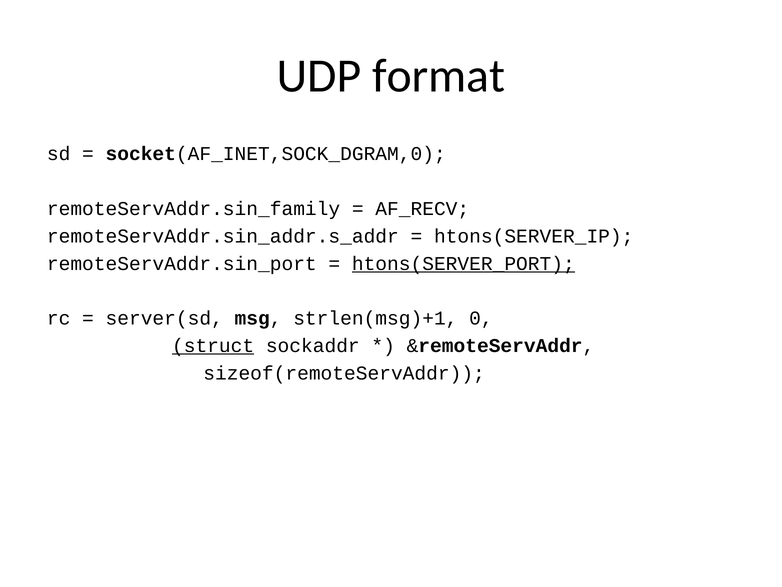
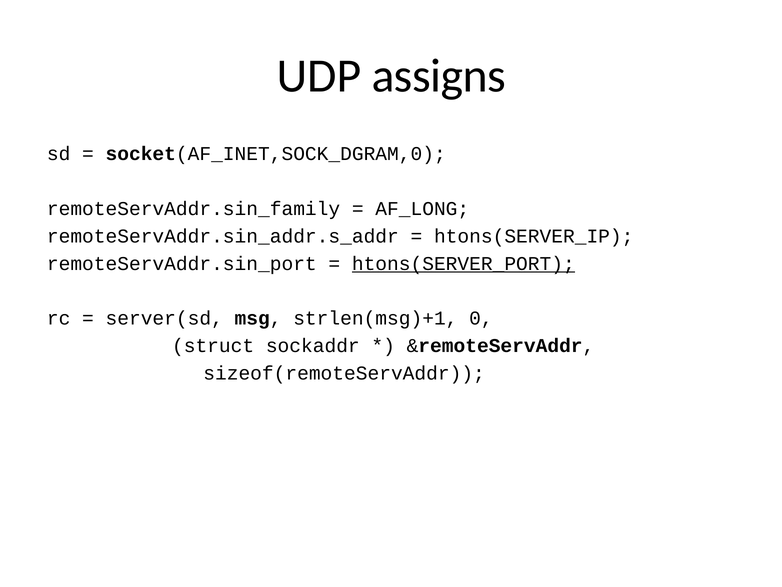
format: format -> assigns
AF_RECV: AF_RECV -> AF_LONG
struct underline: present -> none
